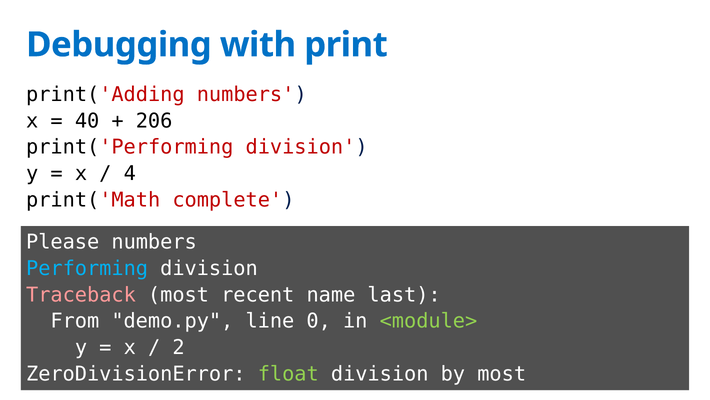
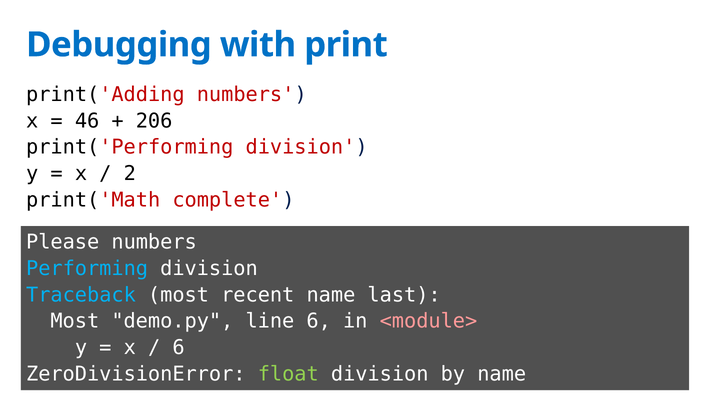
40: 40 -> 46
4: 4 -> 2
Traceback colour: pink -> light blue
From at (75, 321): From -> Most
line 0: 0 -> 6
<module> colour: light green -> pink
2 at (179, 347): 2 -> 6
by most: most -> name
